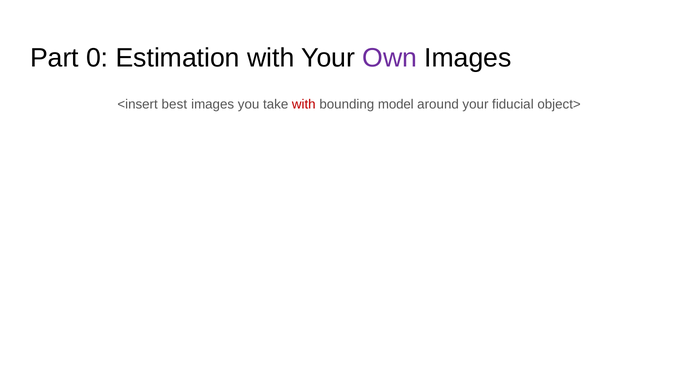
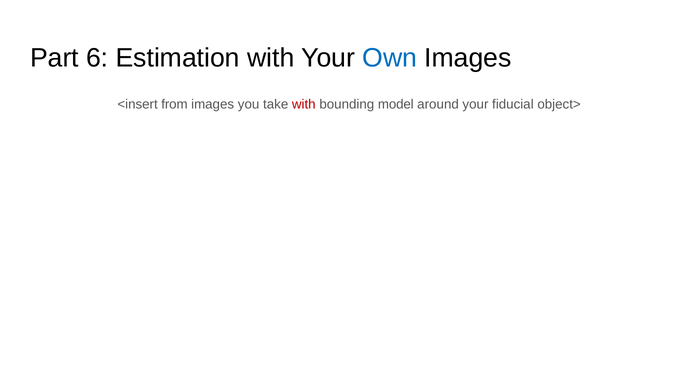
0: 0 -> 6
Own colour: purple -> blue
best: best -> from
